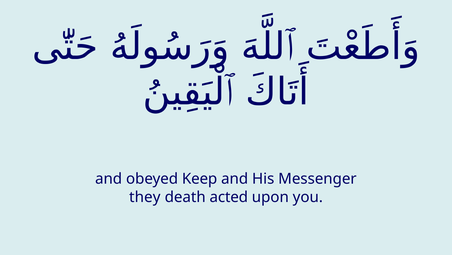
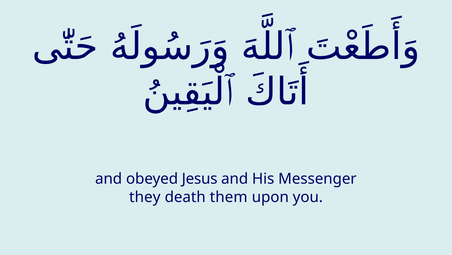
Keep: Keep -> Jesus
acted: acted -> them
